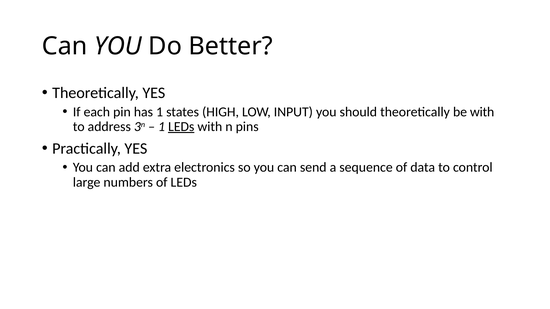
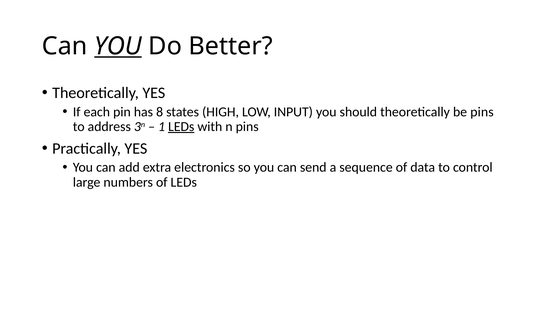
YOU at (118, 46) underline: none -> present
has 1: 1 -> 8
be with: with -> pins
